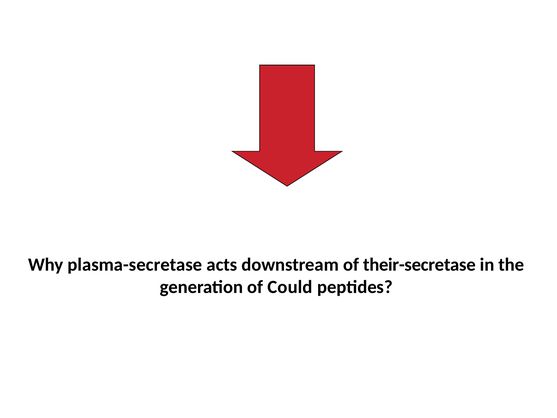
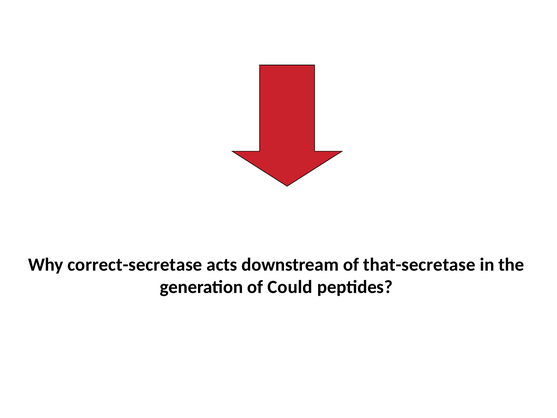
plasma-secretase: plasma-secretase -> correct-secretase
their-secretase: their-secretase -> that-secretase
